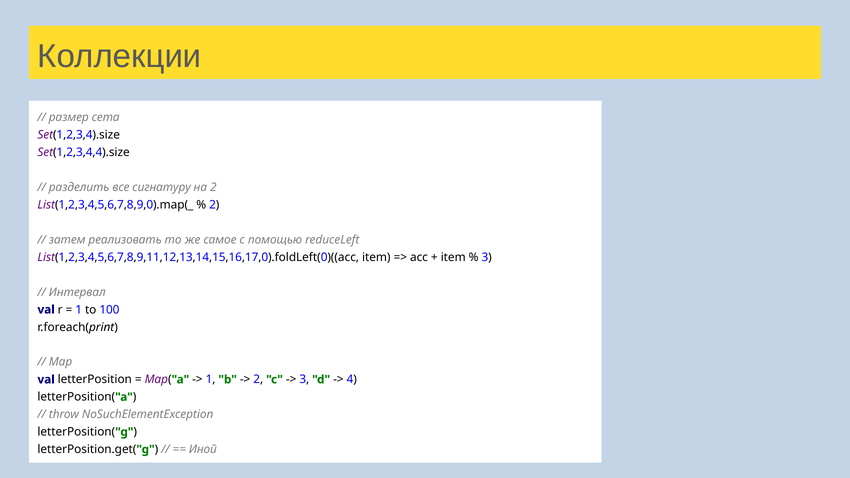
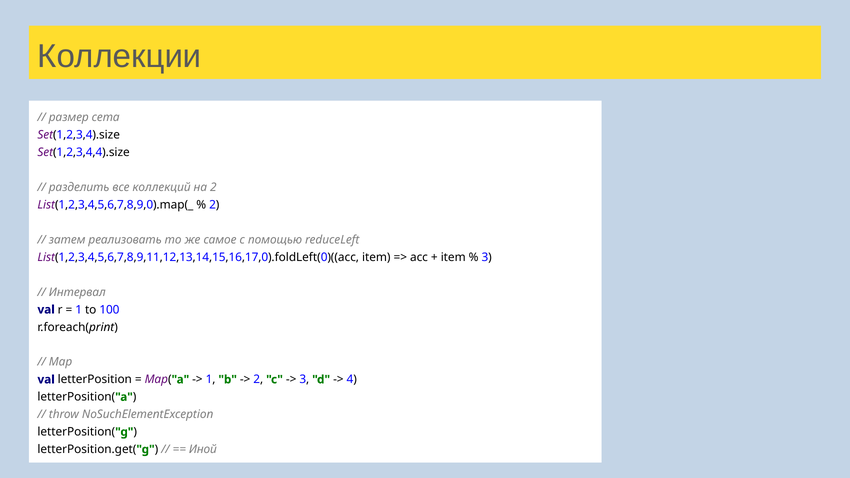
сигнатуру: сигнатуру -> коллекций
